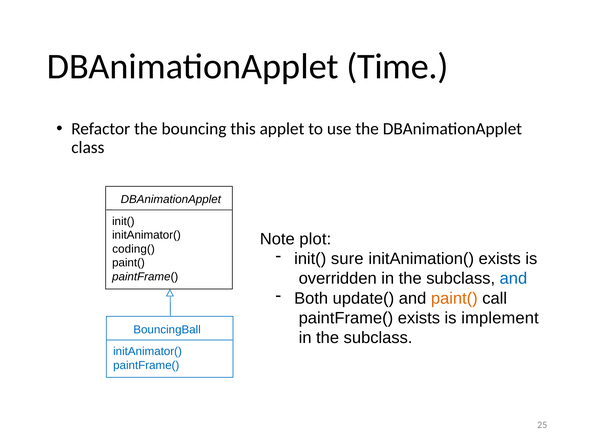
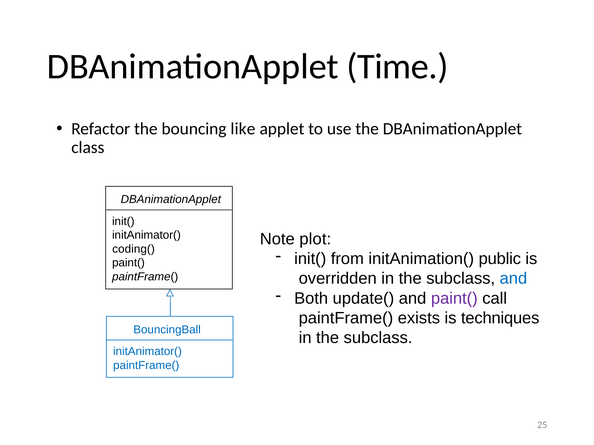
this: this -> like
sure: sure -> from
initAnimation( exists: exists -> public
paint( at (454, 299) colour: orange -> purple
implement: implement -> techniques
